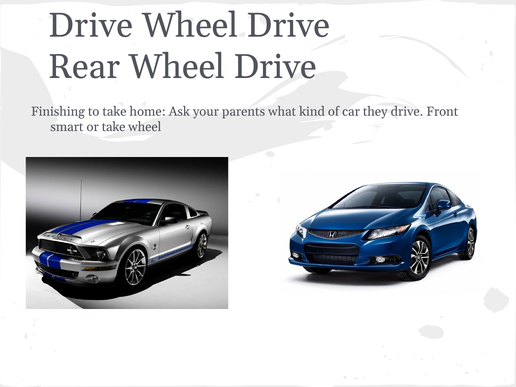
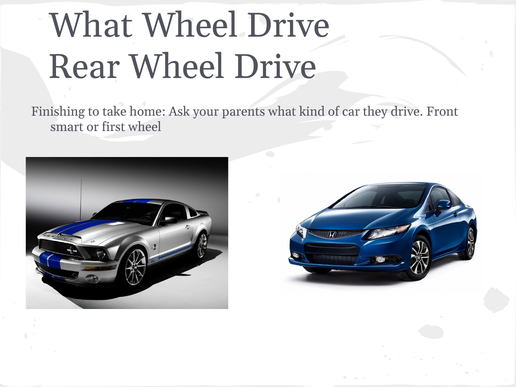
Drive at (91, 26): Drive -> What
or take: take -> first
